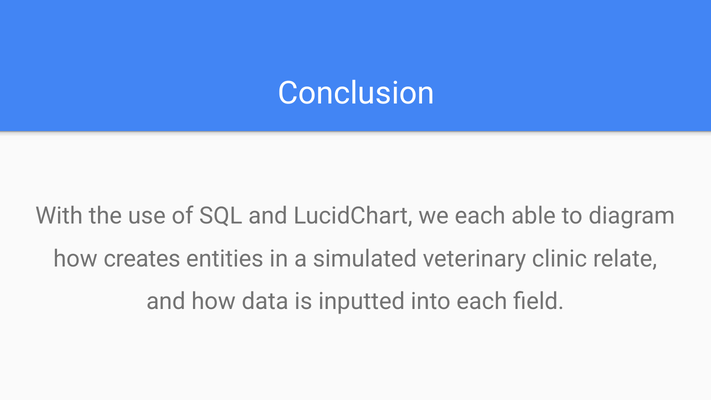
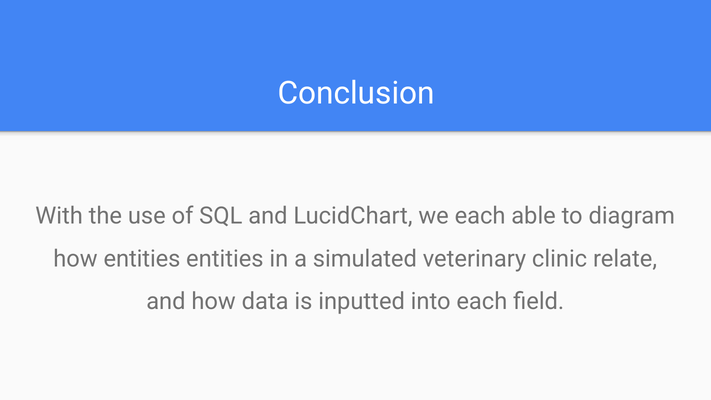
how creates: creates -> entities
